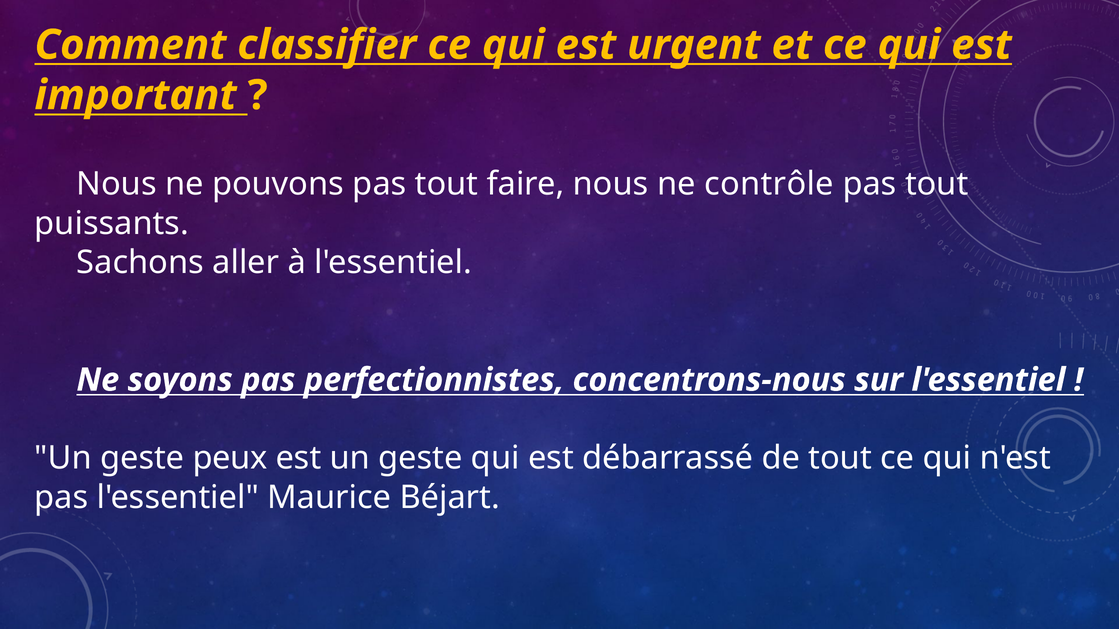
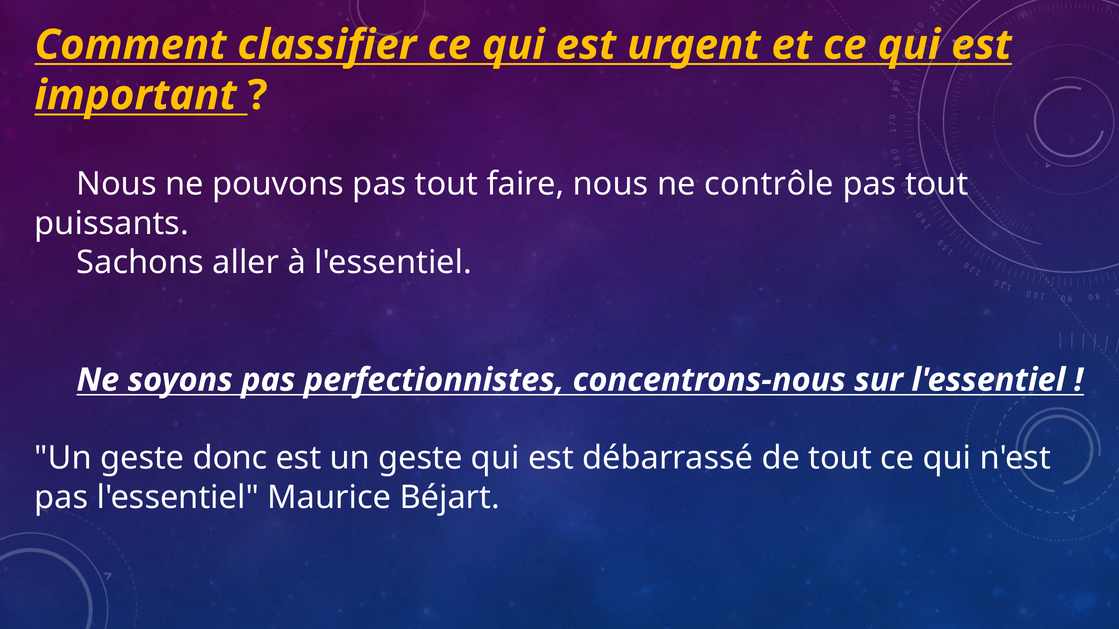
peux: peux -> donc
